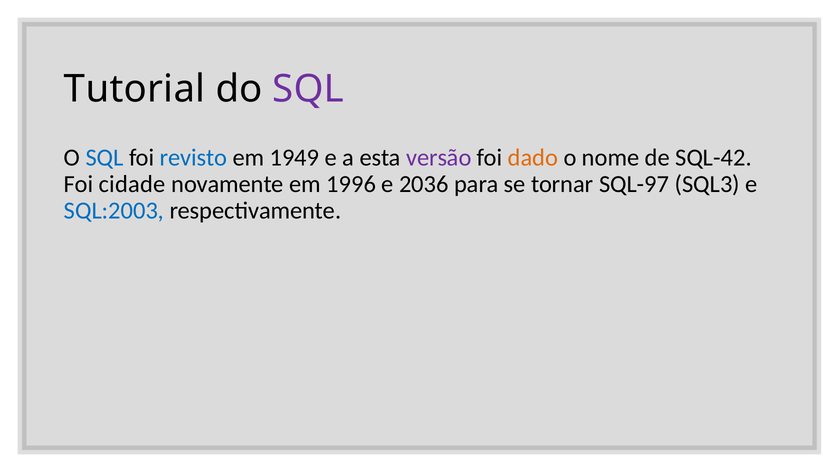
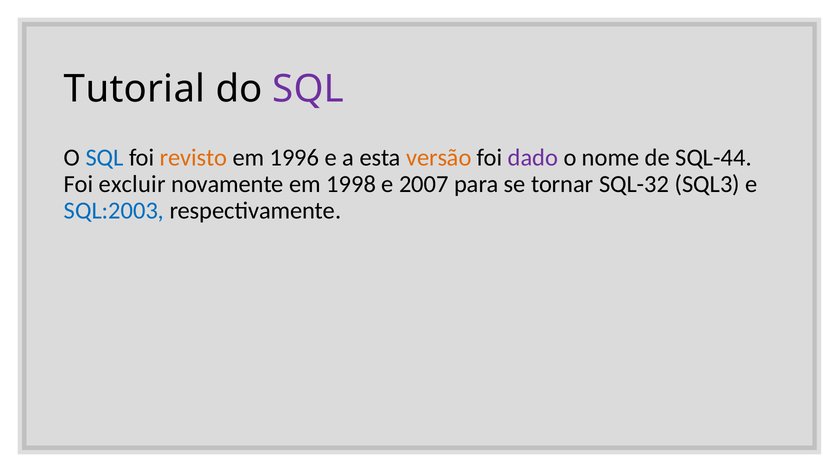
revisto colour: blue -> orange
1949: 1949 -> 1996
versão colour: purple -> orange
dado colour: orange -> purple
SQL-42: SQL-42 -> SQL-44
cidade: cidade -> excluir
1996: 1996 -> 1998
2036: 2036 -> 2007
SQL-97: SQL-97 -> SQL-32
